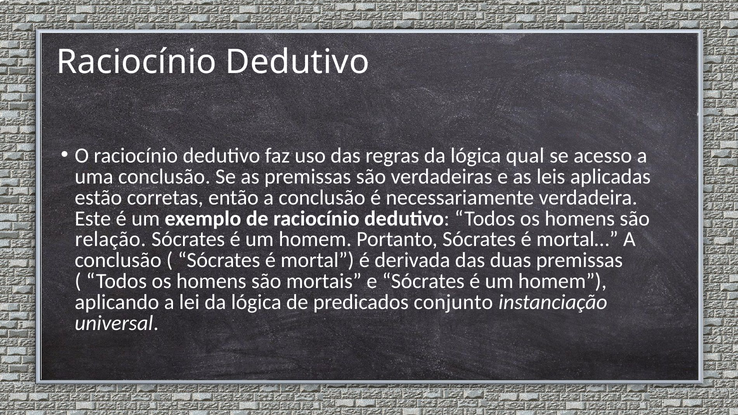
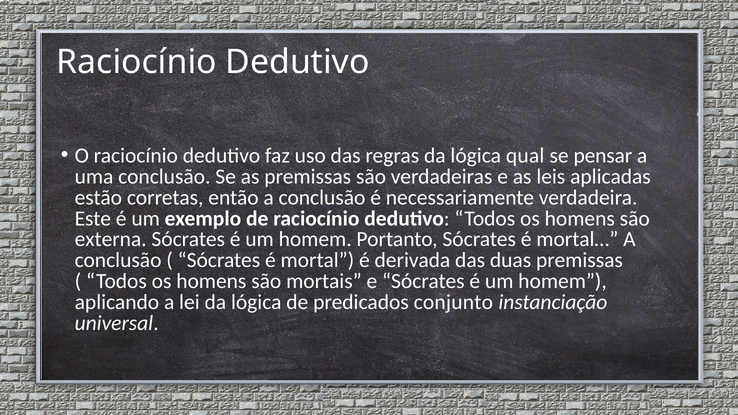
acesso: acesso -> pensar
relação: relação -> externa
